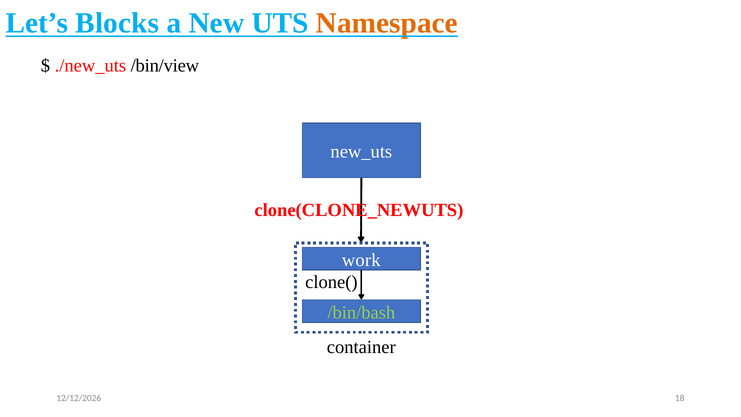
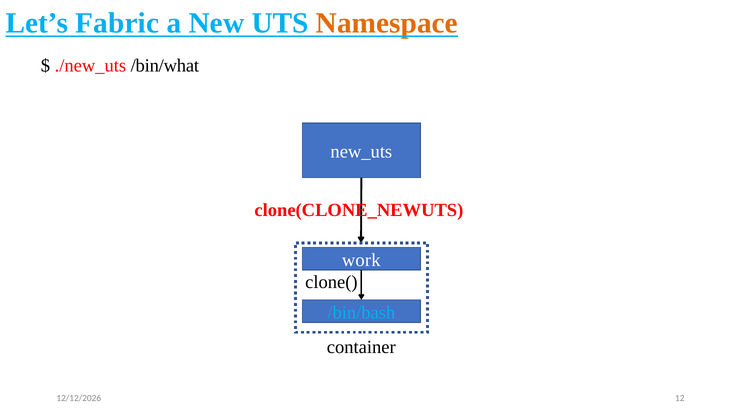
Blocks: Blocks -> Fabric
/bin/view: /bin/view -> /bin/what
/bin/bash colour: light green -> light blue
18: 18 -> 12
